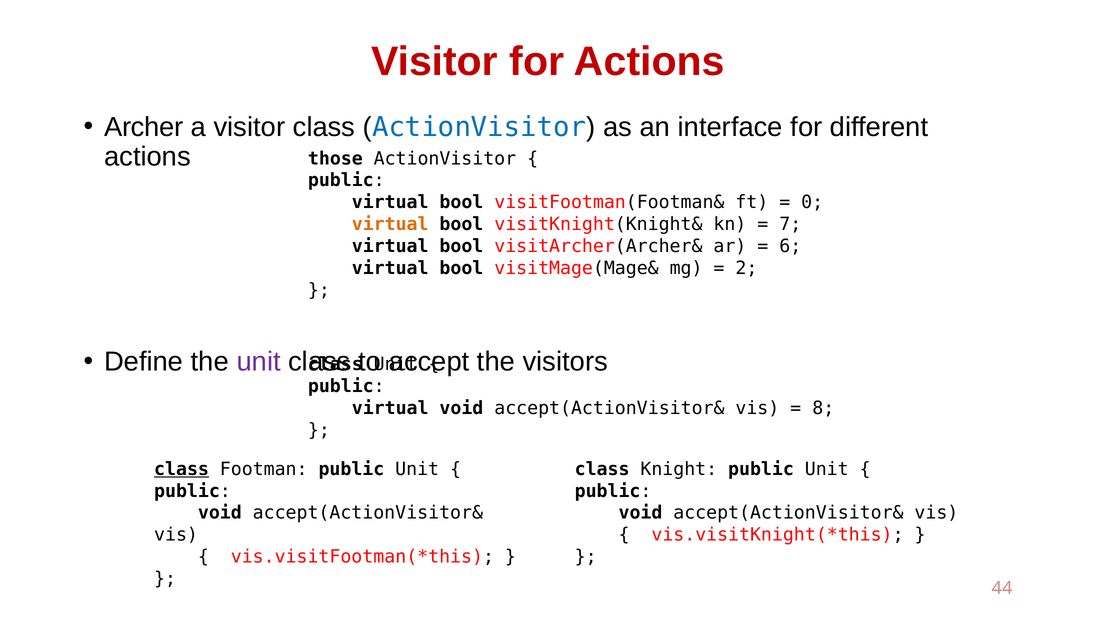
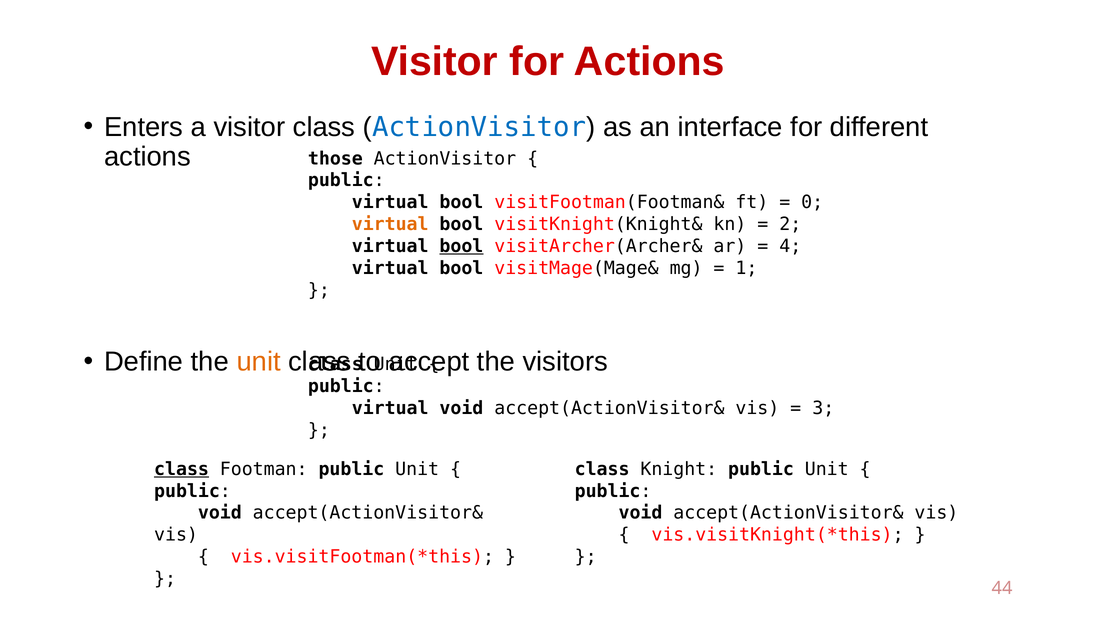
Archer: Archer -> Enters
7: 7 -> 2
bool at (461, 246) underline: none -> present
6: 6 -> 4
2: 2 -> 1
unit at (259, 362) colour: purple -> orange
8: 8 -> 3
